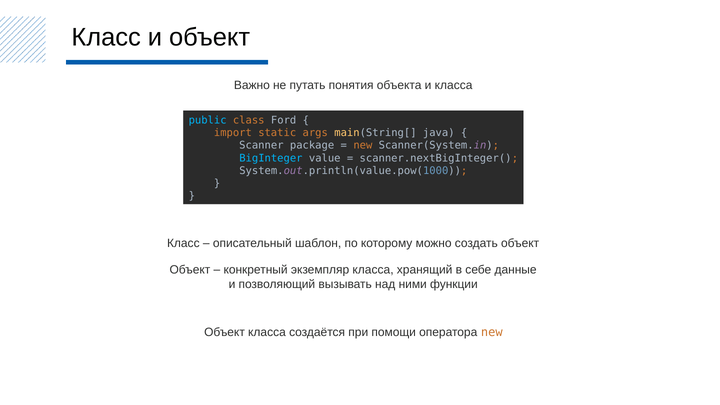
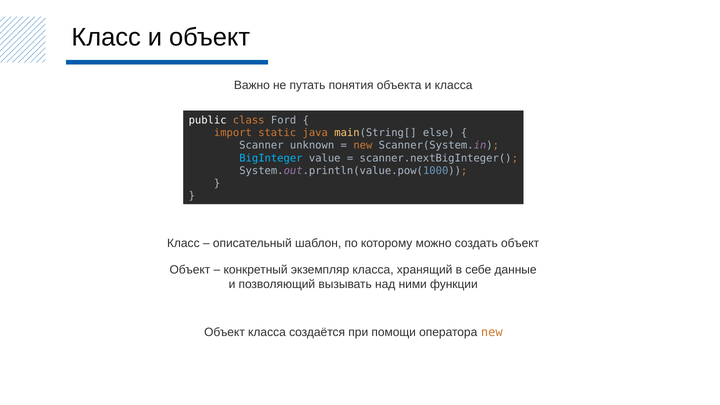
public colour: light blue -> white
args: args -> java
java: java -> else
package: package -> unknown
